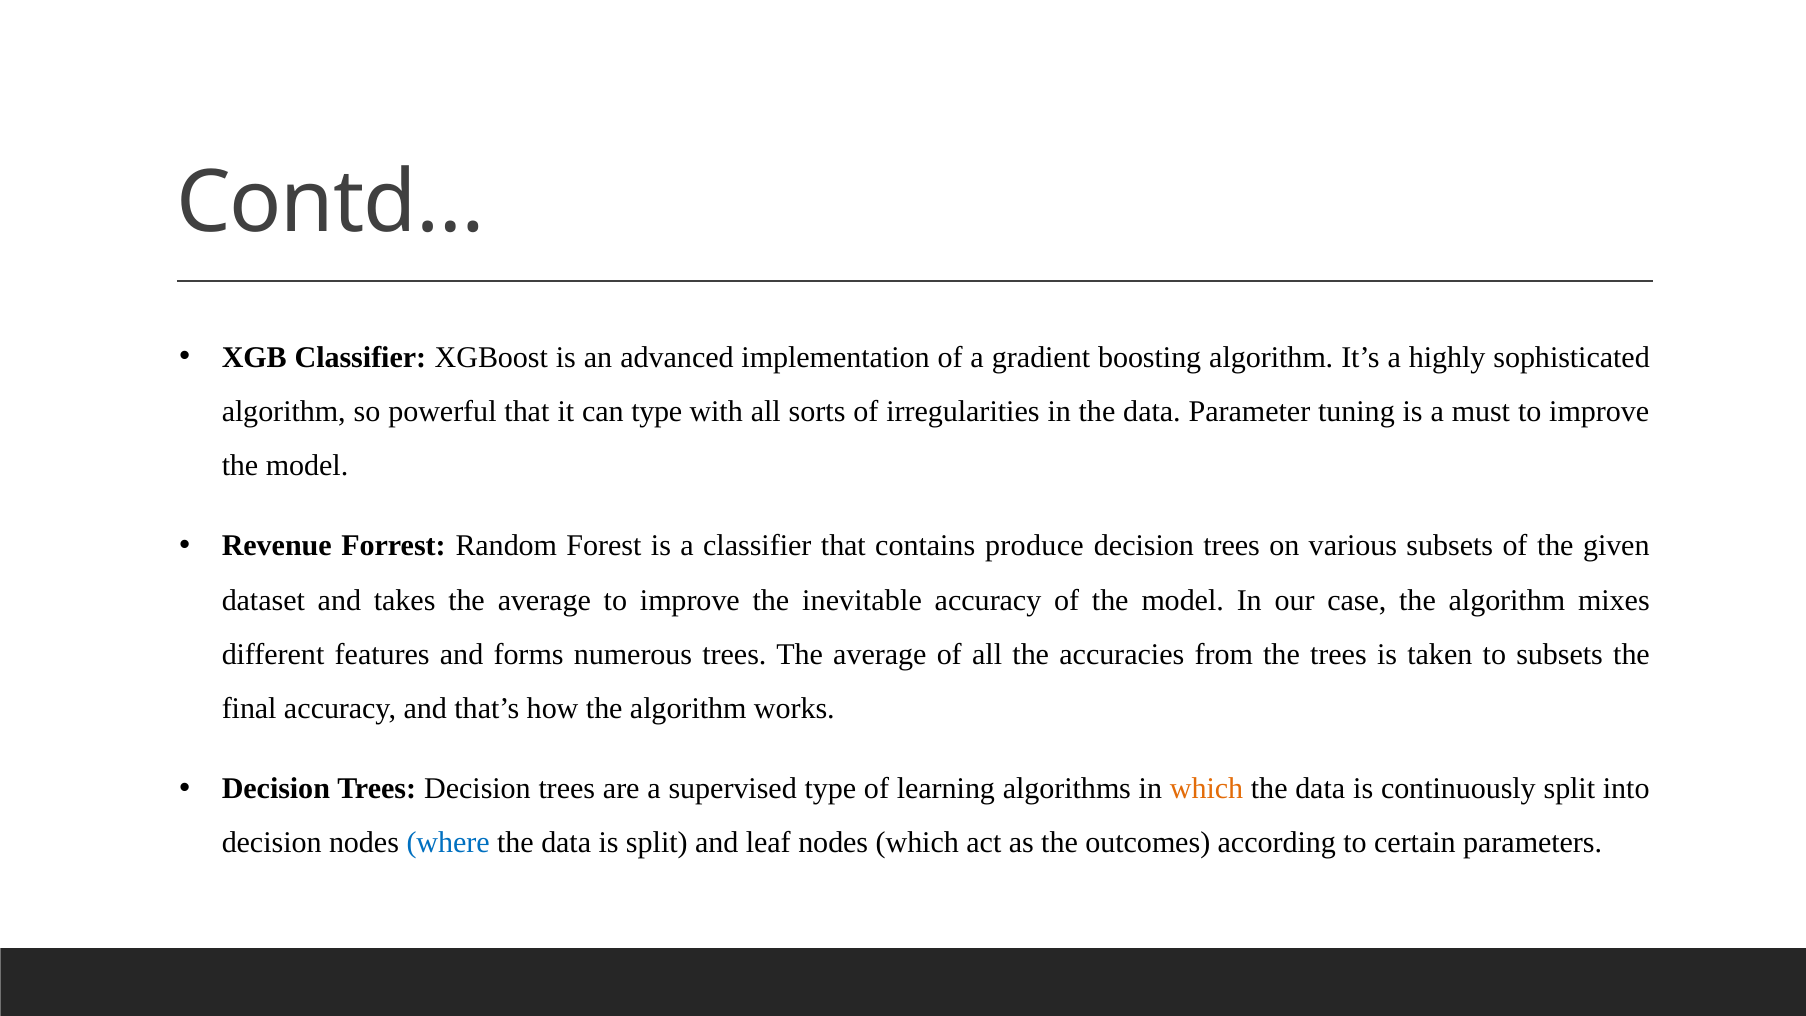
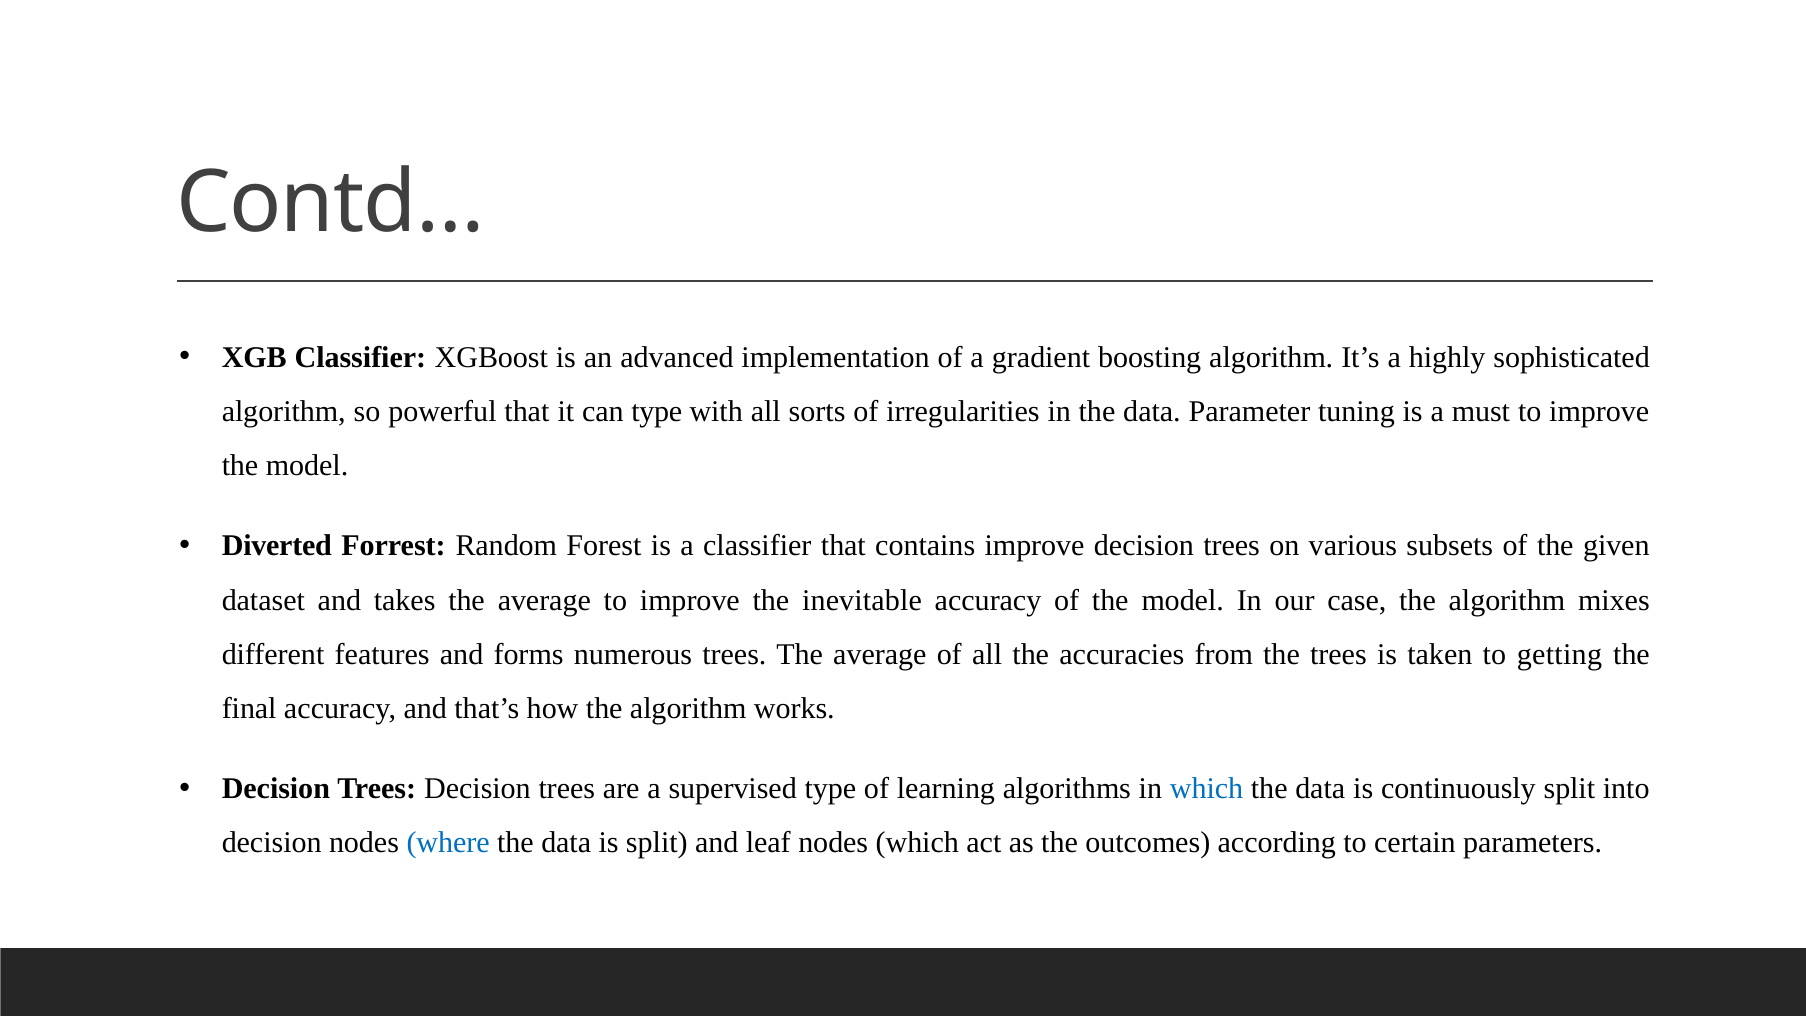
Revenue: Revenue -> Diverted
contains produce: produce -> improve
to subsets: subsets -> getting
which at (1207, 789) colour: orange -> blue
